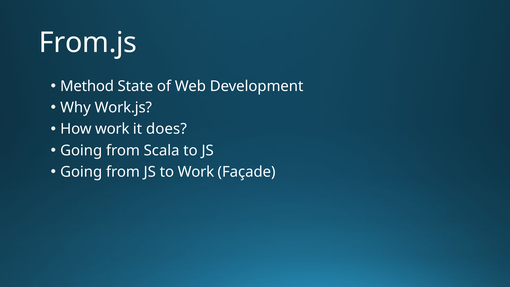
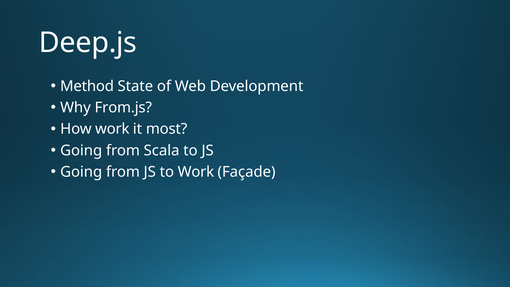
From.js: From.js -> Deep.js
Work.js: Work.js -> From.js
does: does -> most
